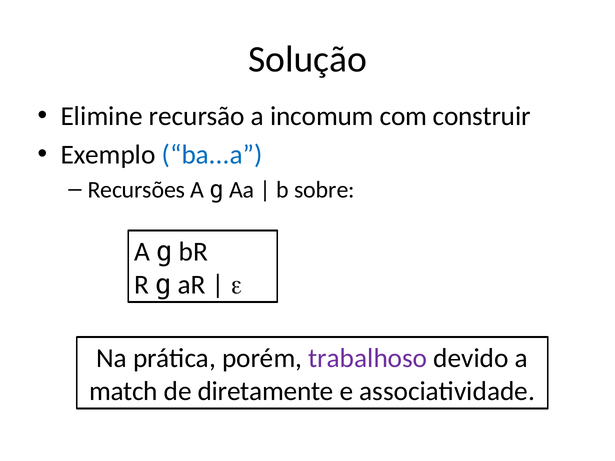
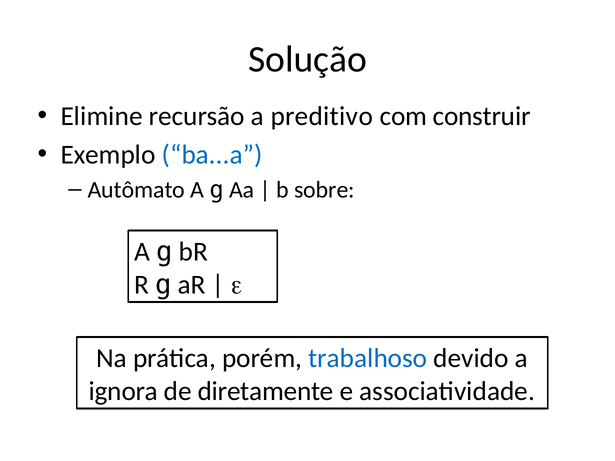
incomum: incomum -> preditivo
Recursões: Recursões -> Autômato
trabalhoso colour: purple -> blue
match: match -> ignora
